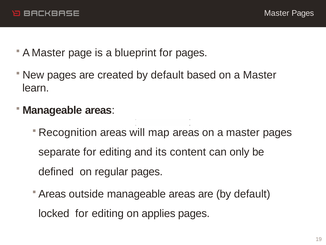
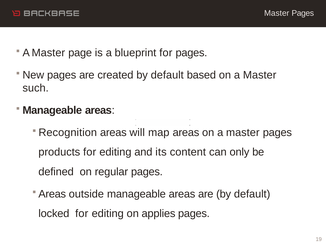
learn: learn -> such
separate: separate -> products
